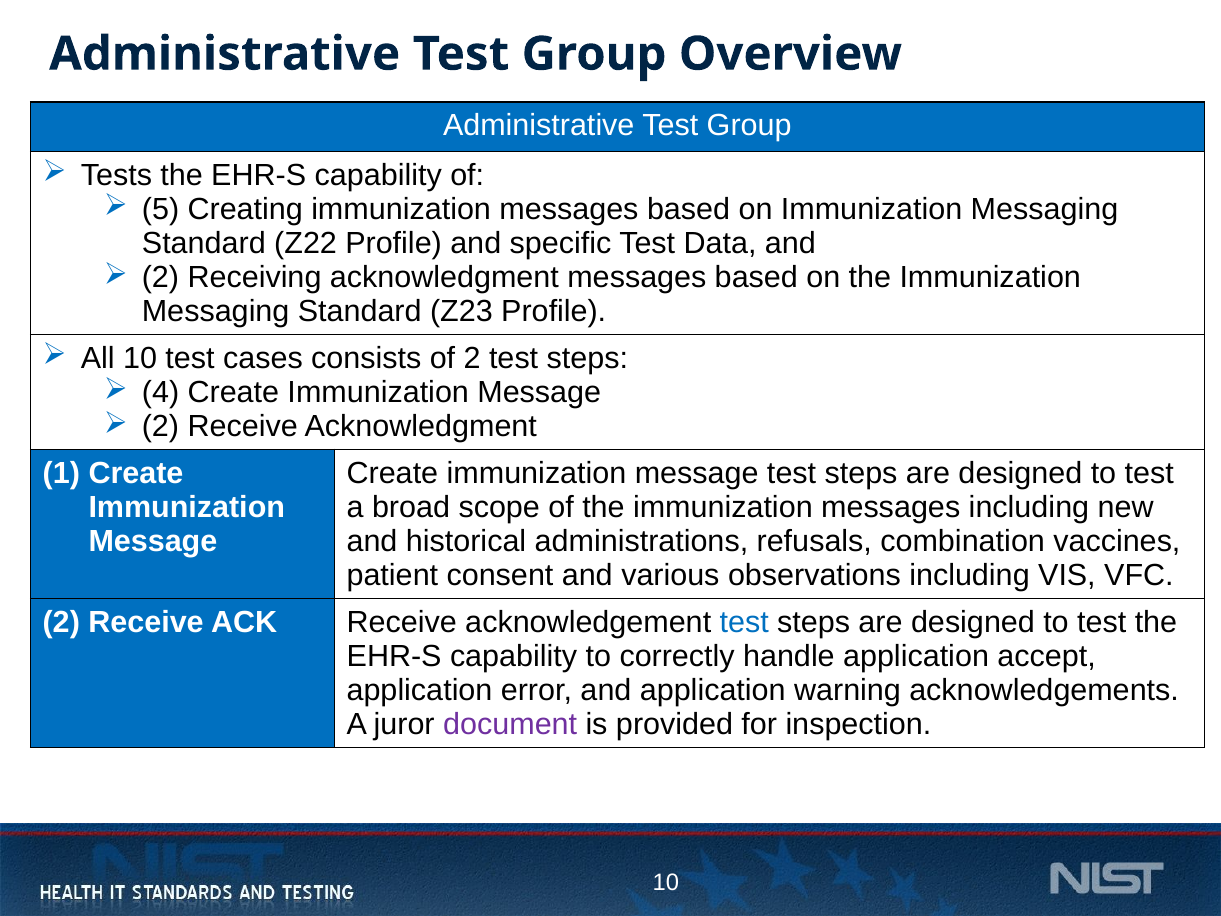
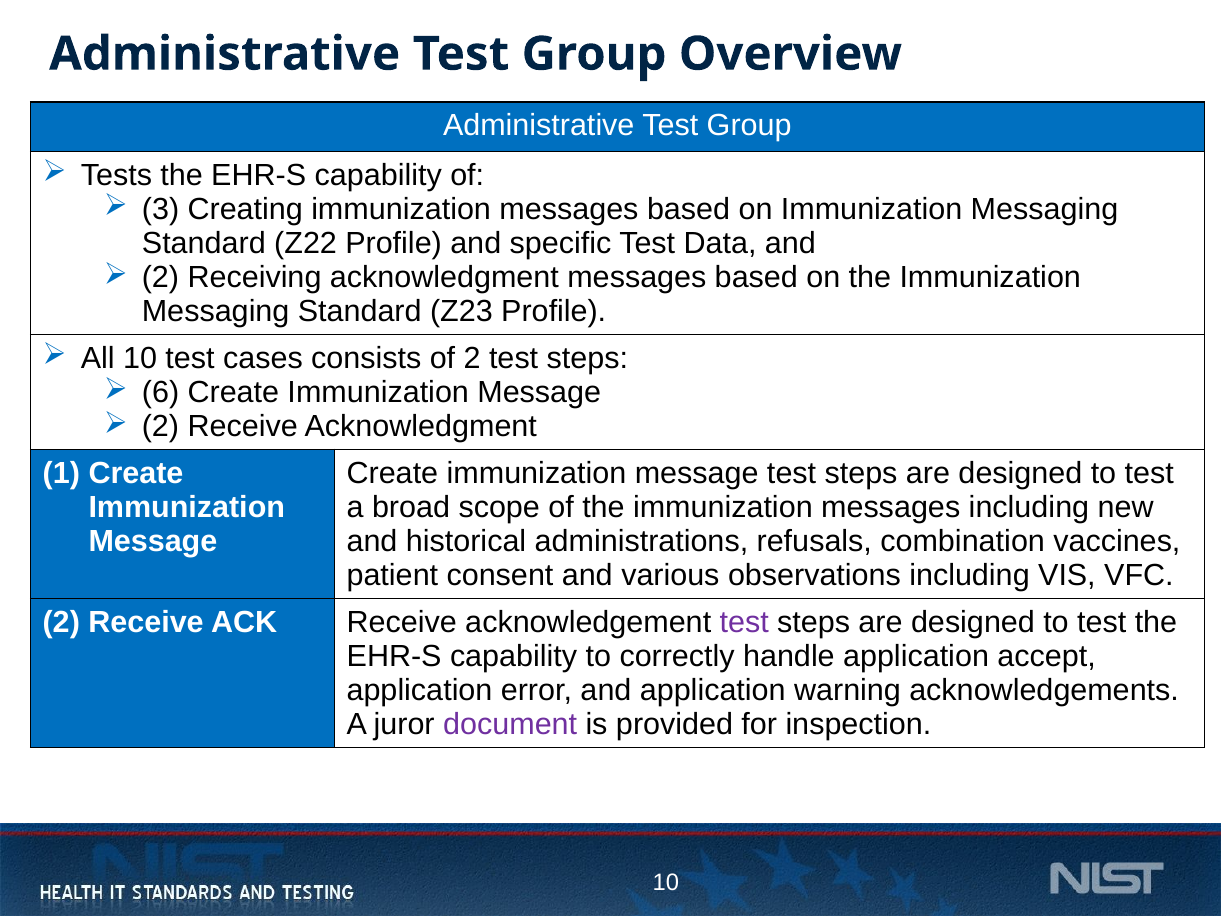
5: 5 -> 3
4: 4 -> 6
test at (744, 622) colour: blue -> purple
